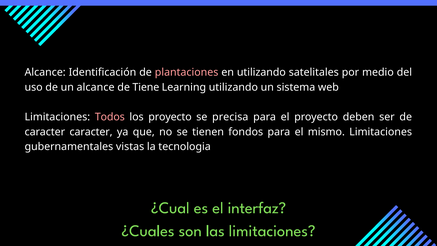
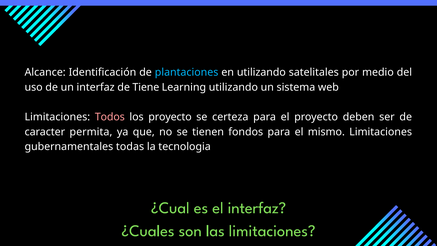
plantaciones colour: pink -> light blue
un alcance: alcance -> interfaz
precisa: precisa -> certeza
caracter caracter: caracter -> permita
vistas: vistas -> todas
